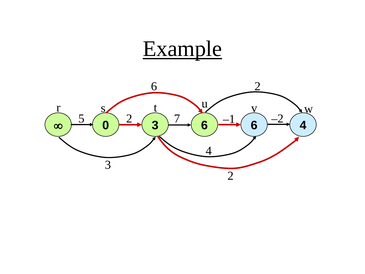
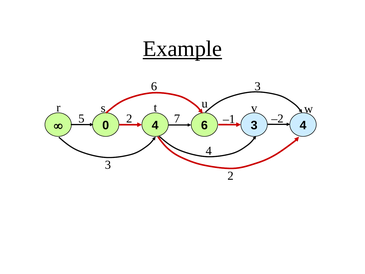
2 at (258, 86): 2 -> 3
0 3: 3 -> 4
6 at (254, 125): 6 -> 3
